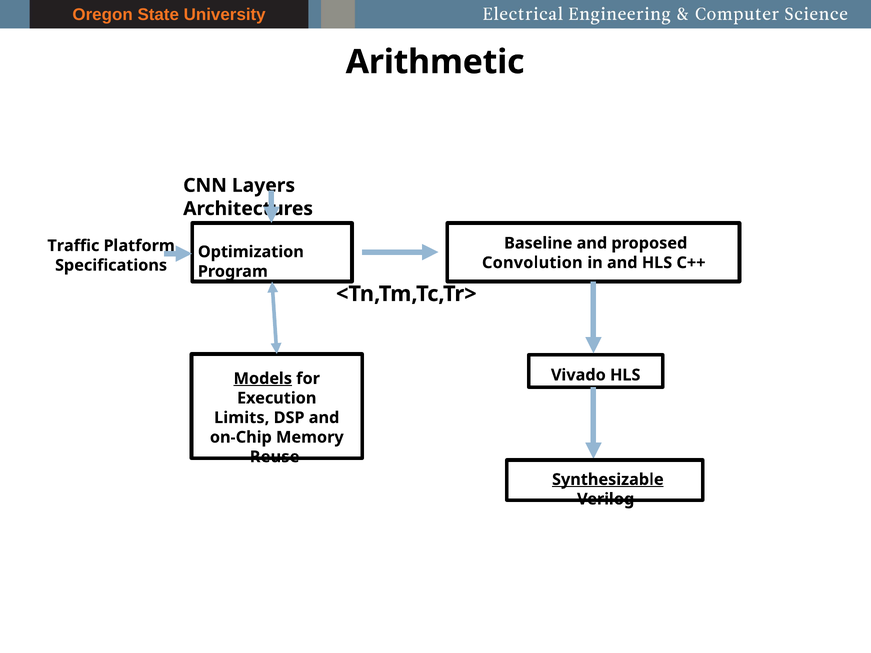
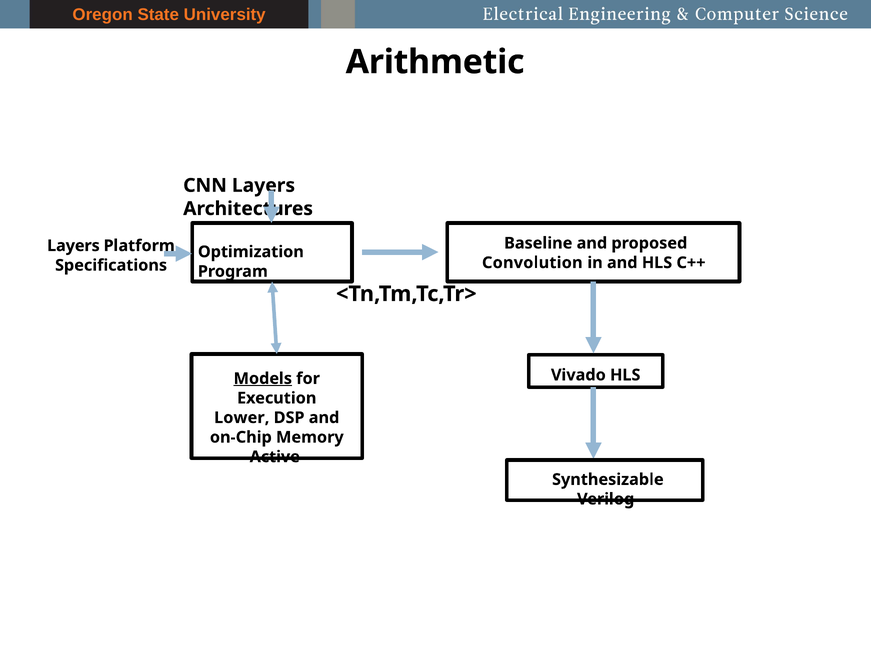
Traffic at (73, 246): Traffic -> Layers
Limits: Limits -> Lower
Reuse: Reuse -> Active
Synthesizable underline: present -> none
